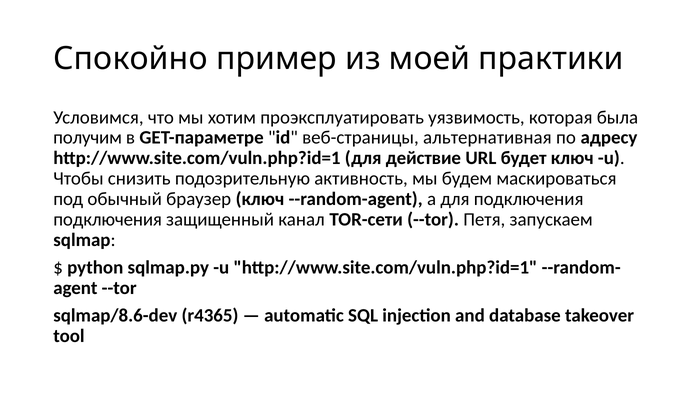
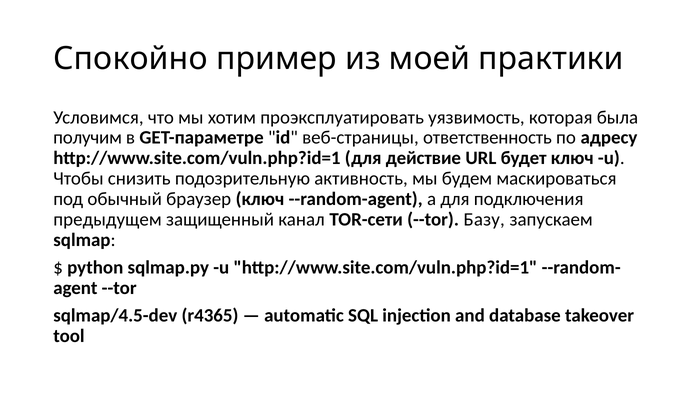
альтернативная: альтернативная -> ответственность
подключения at (108, 220): подключения -> предыдущем
Петя: Петя -> Базу
sqlmap/8.6-dev: sqlmap/8.6-dev -> sqlmap/4.5-dev
